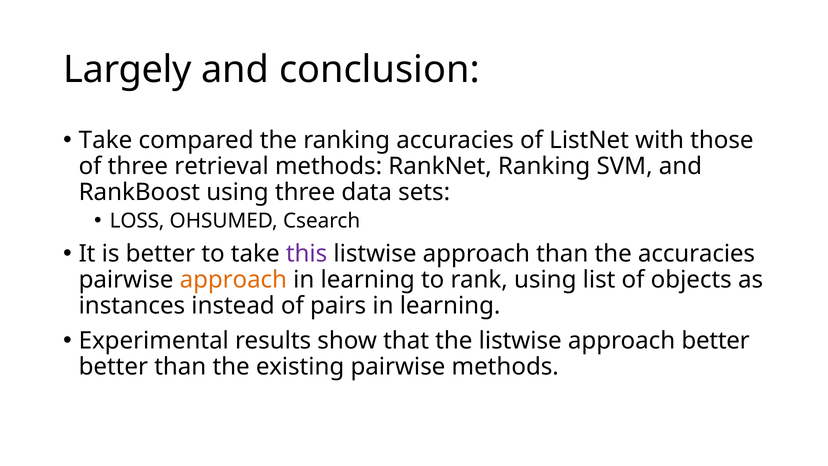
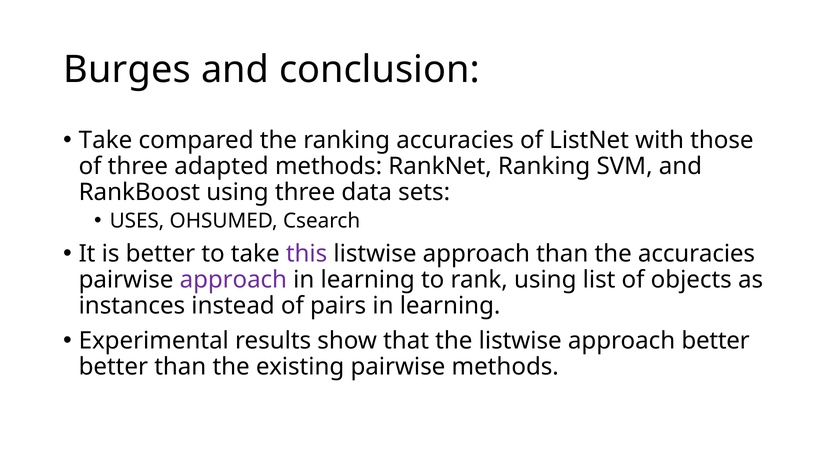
Largely: Largely -> Burges
retrieval: retrieval -> adapted
LOSS: LOSS -> USES
approach at (233, 280) colour: orange -> purple
